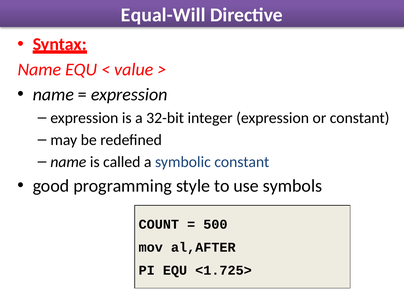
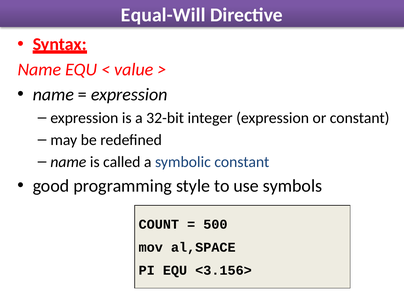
al,AFTER: al,AFTER -> al,SPACE
<1.725>: <1.725> -> <3.156>
